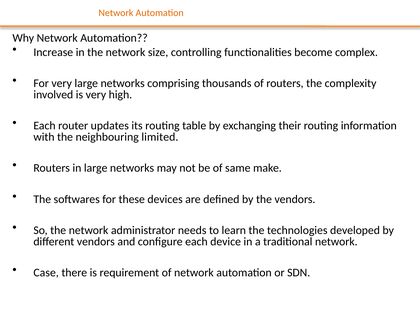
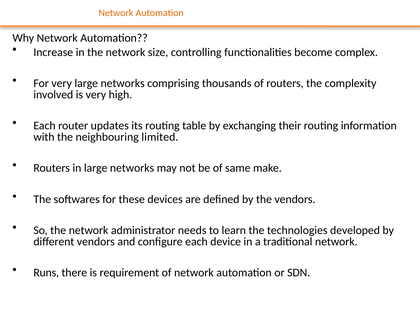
Case: Case -> Runs
